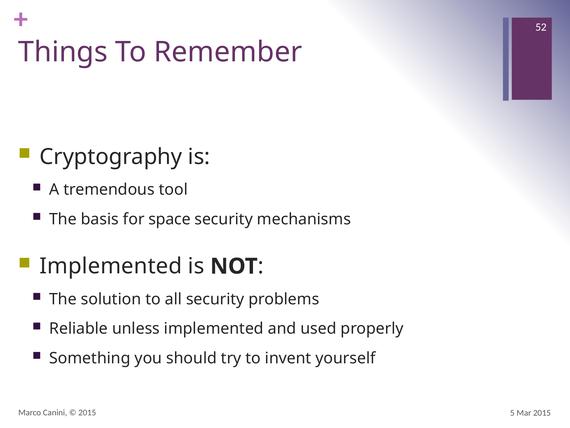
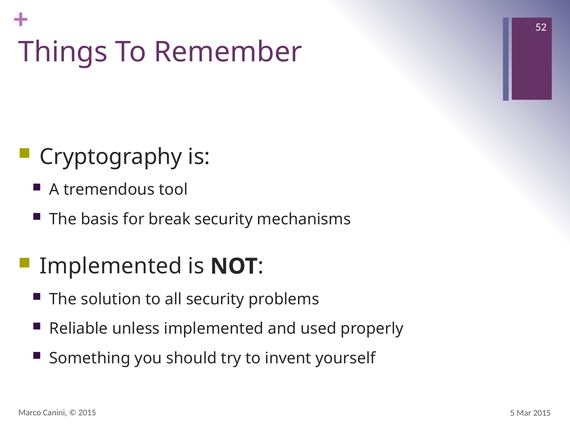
space: space -> break
